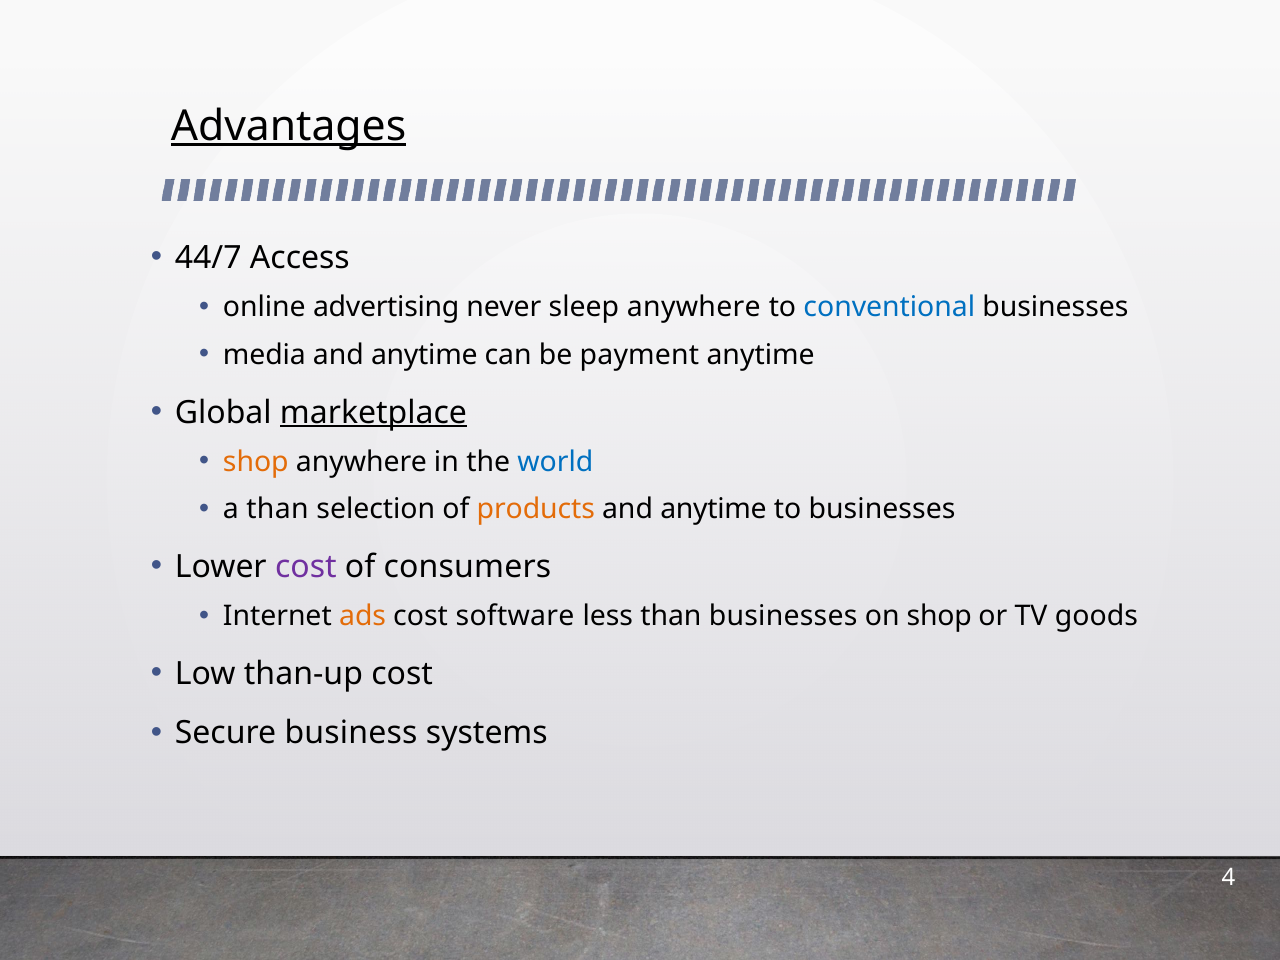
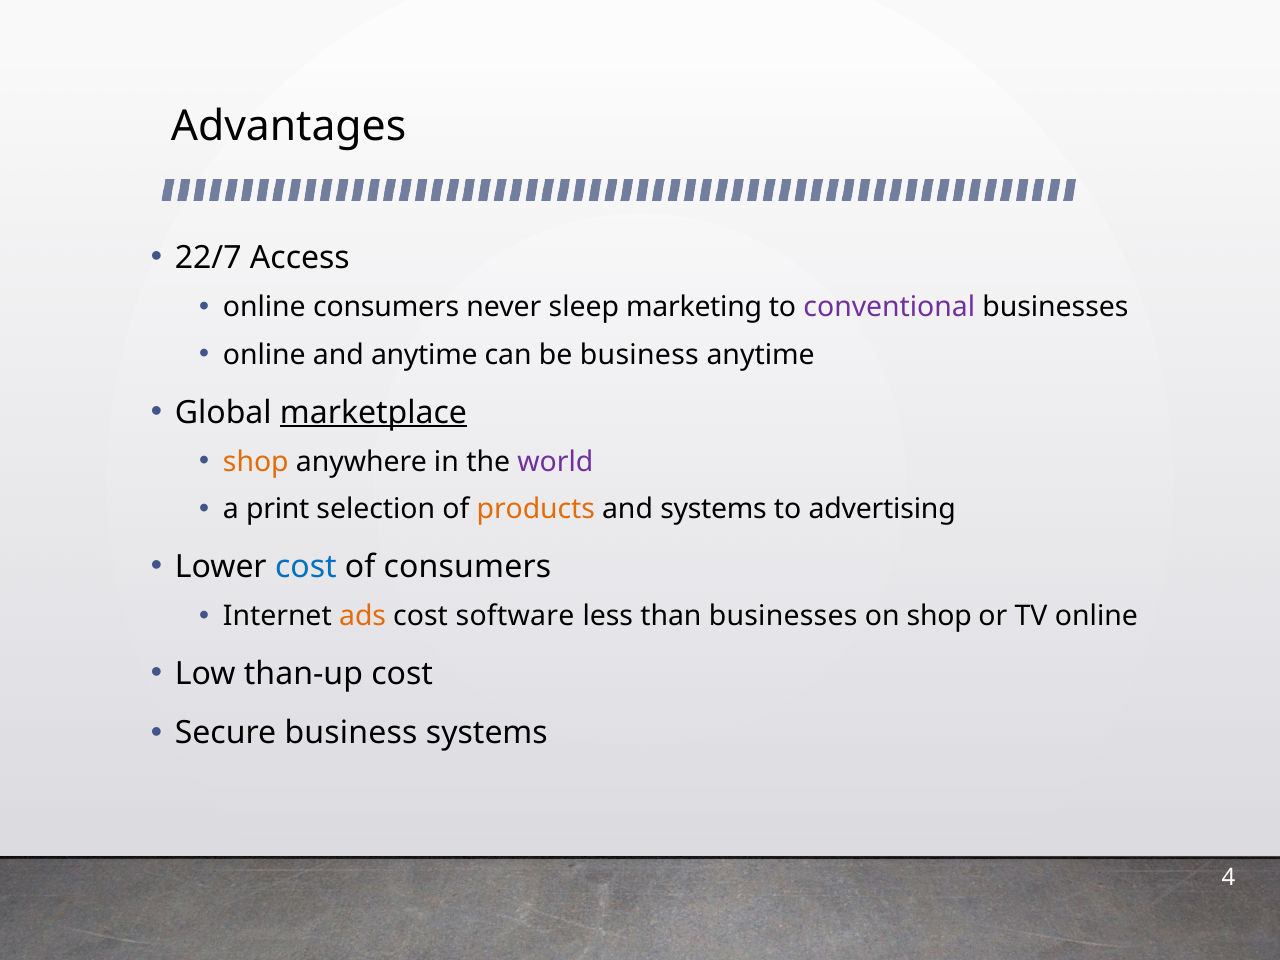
Advantages underline: present -> none
44/7: 44/7 -> 22/7
online advertising: advertising -> consumers
sleep anywhere: anywhere -> marketing
conventional colour: blue -> purple
media at (264, 355): media -> online
be payment: payment -> business
world colour: blue -> purple
a than: than -> print
anytime at (714, 509): anytime -> systems
to businesses: businesses -> advertising
cost at (306, 567) colour: purple -> blue
TV goods: goods -> online
